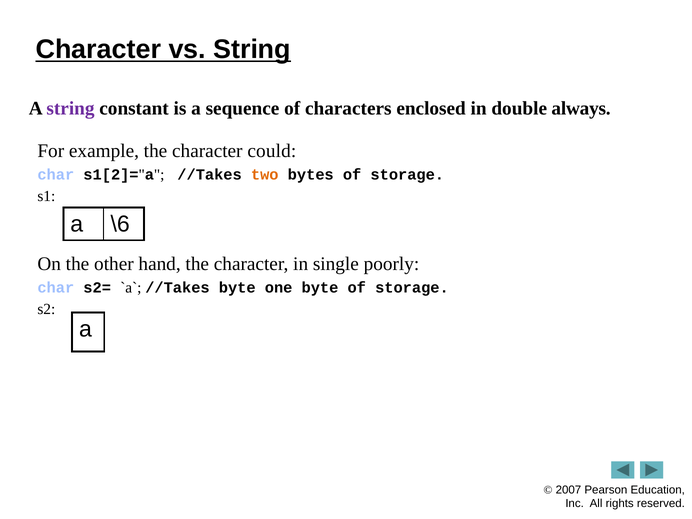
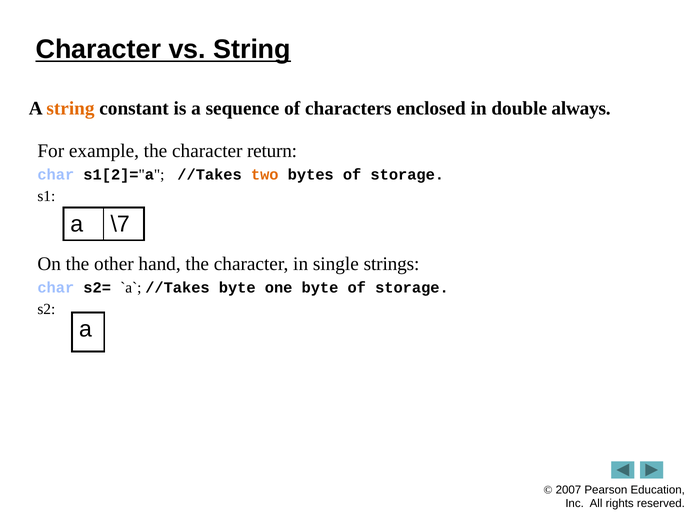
string at (71, 109) colour: purple -> orange
could: could -> return
\6: \6 -> \7
poorly: poorly -> strings
